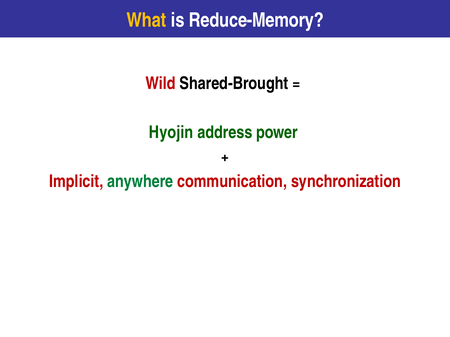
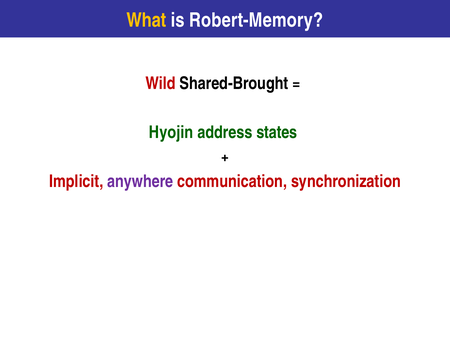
Reduce-Memory: Reduce-Memory -> Robert-Memory
power: power -> states
anywhere colour: green -> purple
